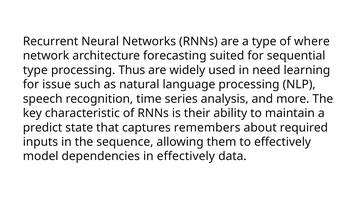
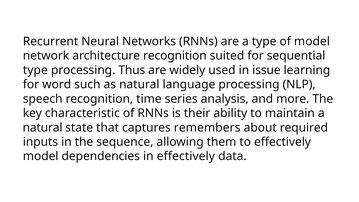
of where: where -> model
architecture forecasting: forecasting -> recognition
need: need -> issue
issue: issue -> word
predict at (43, 128): predict -> natural
